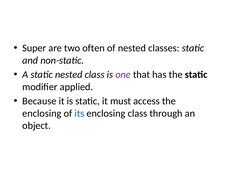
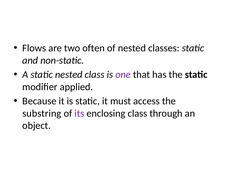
Super: Super -> Flows
enclosing at (42, 113): enclosing -> substring
its colour: blue -> purple
